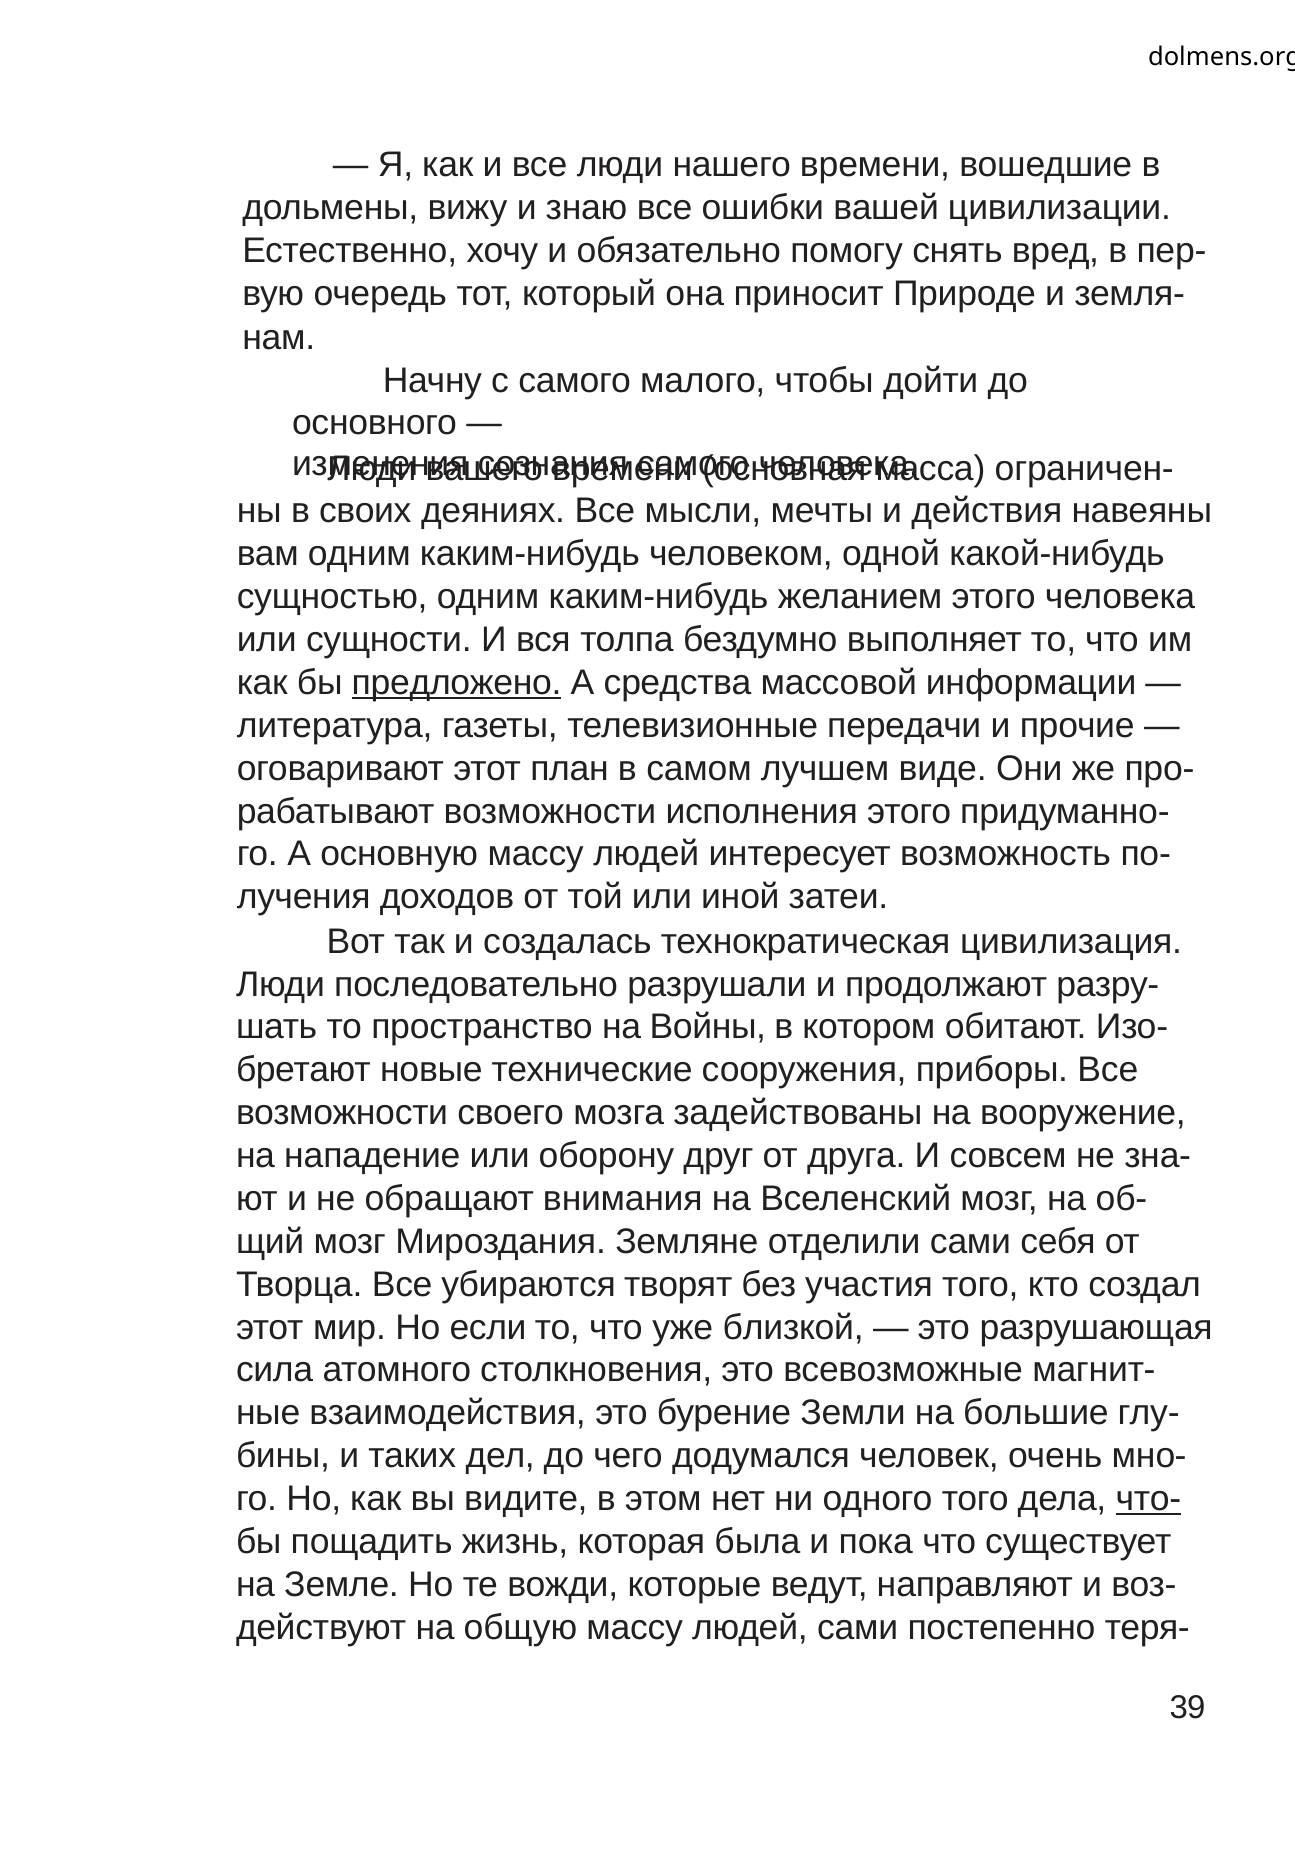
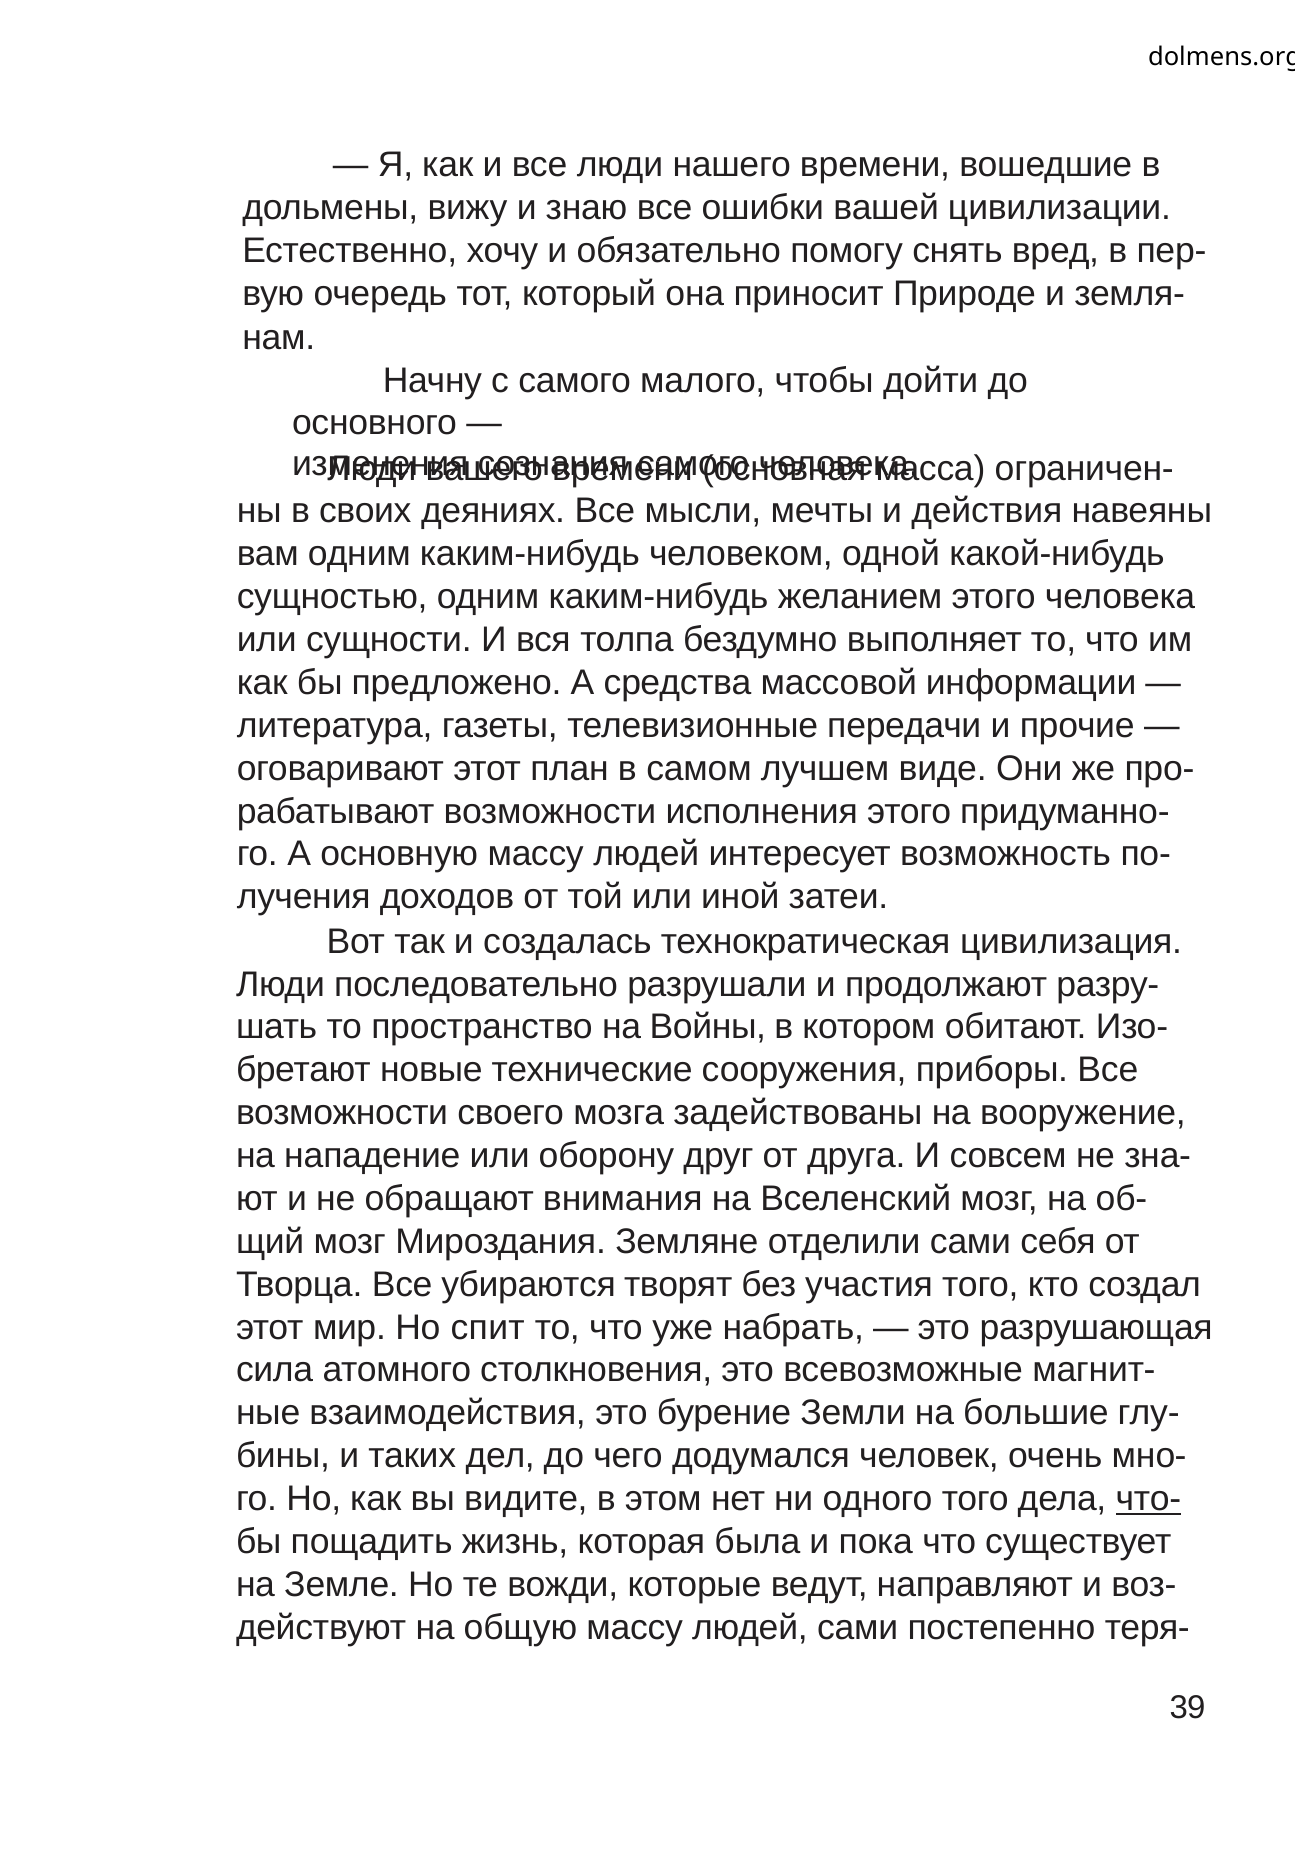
предложено underline: present -> none
если: если -> спит
близкой: близкой -> набрать
